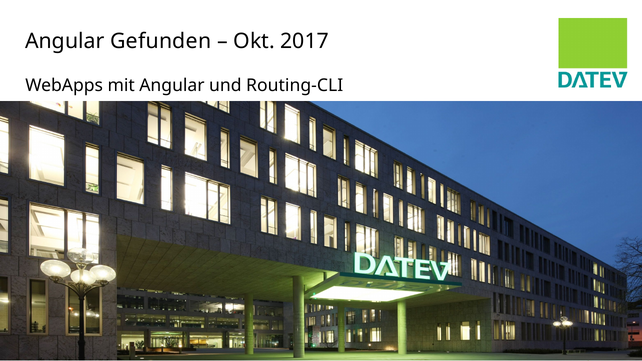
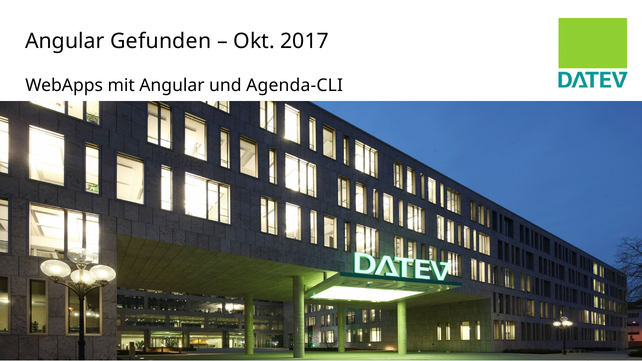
Routing-CLI: Routing-CLI -> Agenda-CLI
